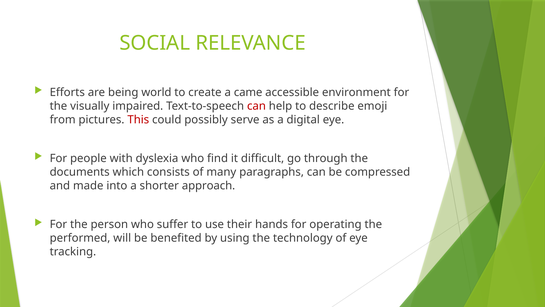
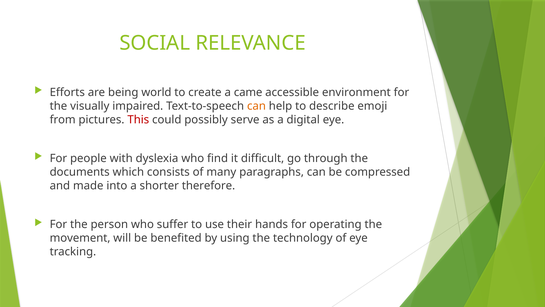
can at (256, 106) colour: red -> orange
approach: approach -> therefore
performed: performed -> movement
